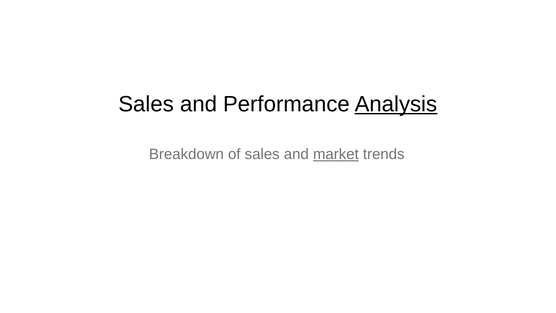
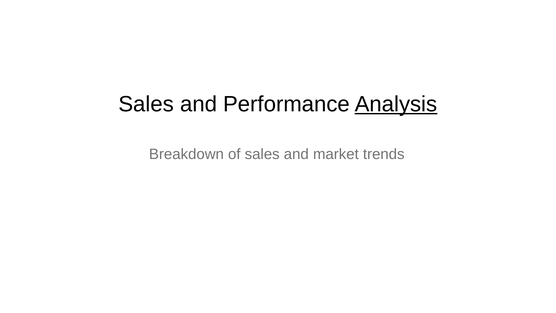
market underline: present -> none
